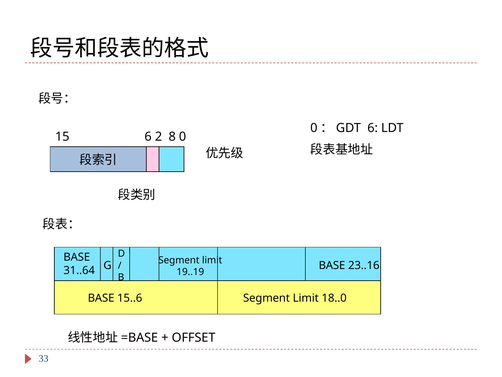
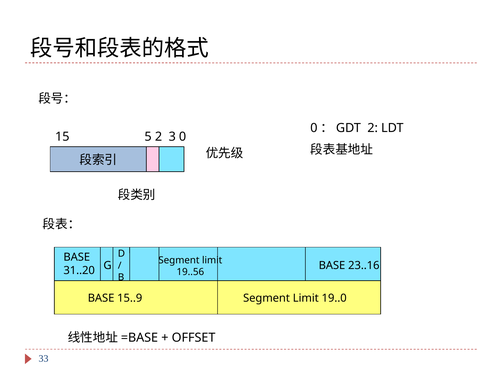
0：GDT 6: 6 -> 2
15 6: 6 -> 5
8: 8 -> 3
31..64: 31..64 -> 31..20
19..19: 19..19 -> 19..56
15..6: 15..6 -> 15..9
18..0: 18..0 -> 19..0
